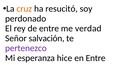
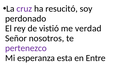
cruz colour: orange -> purple
de entre: entre -> vistió
salvación: salvación -> nosotros
hice: hice -> esta
